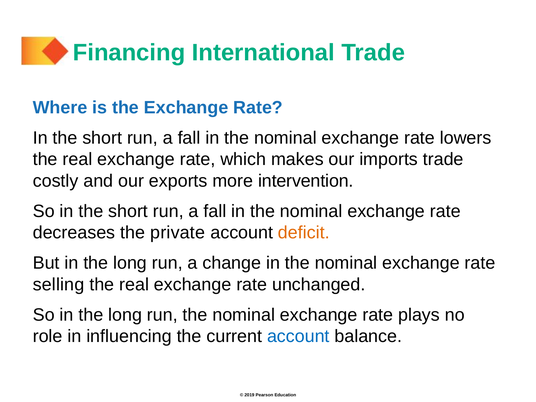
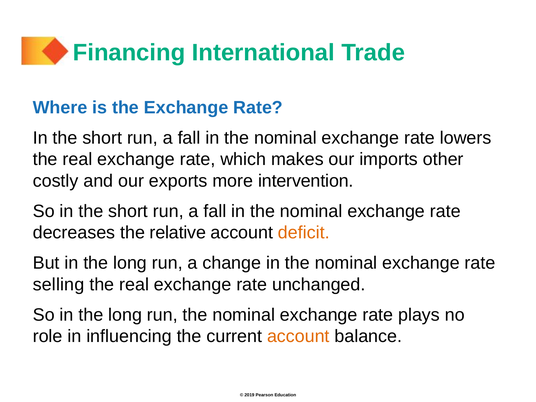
imports trade: trade -> other
private: private -> relative
account at (298, 336) colour: blue -> orange
